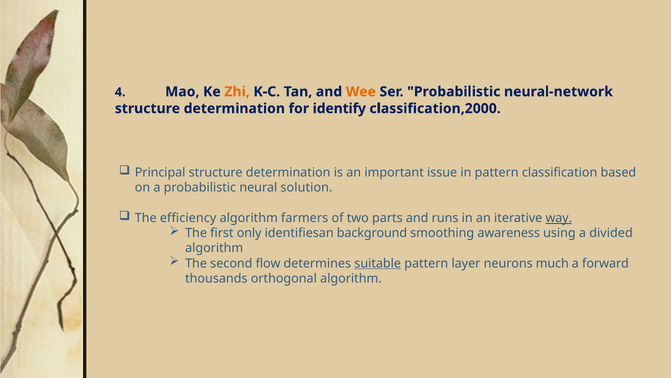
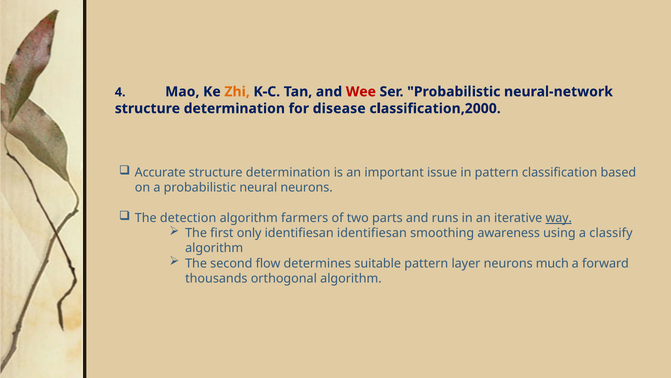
Wee colour: orange -> red
identify: identify -> disease
Principal: Principal -> Accurate
neural solution: solution -> neurons
efficiency: efficiency -> detection
identifiesan background: background -> identifiesan
divided: divided -> classify
suitable underline: present -> none
